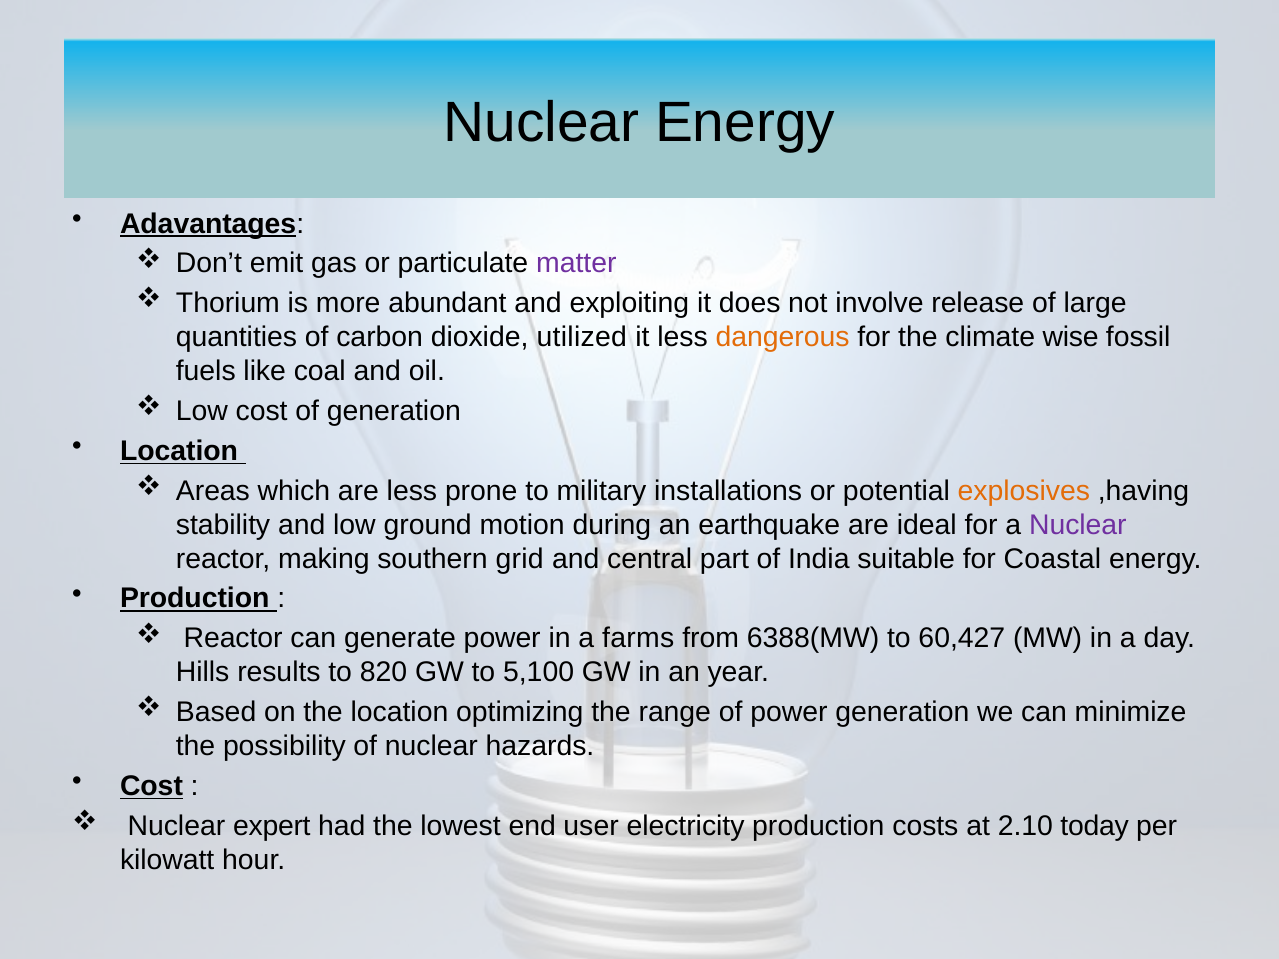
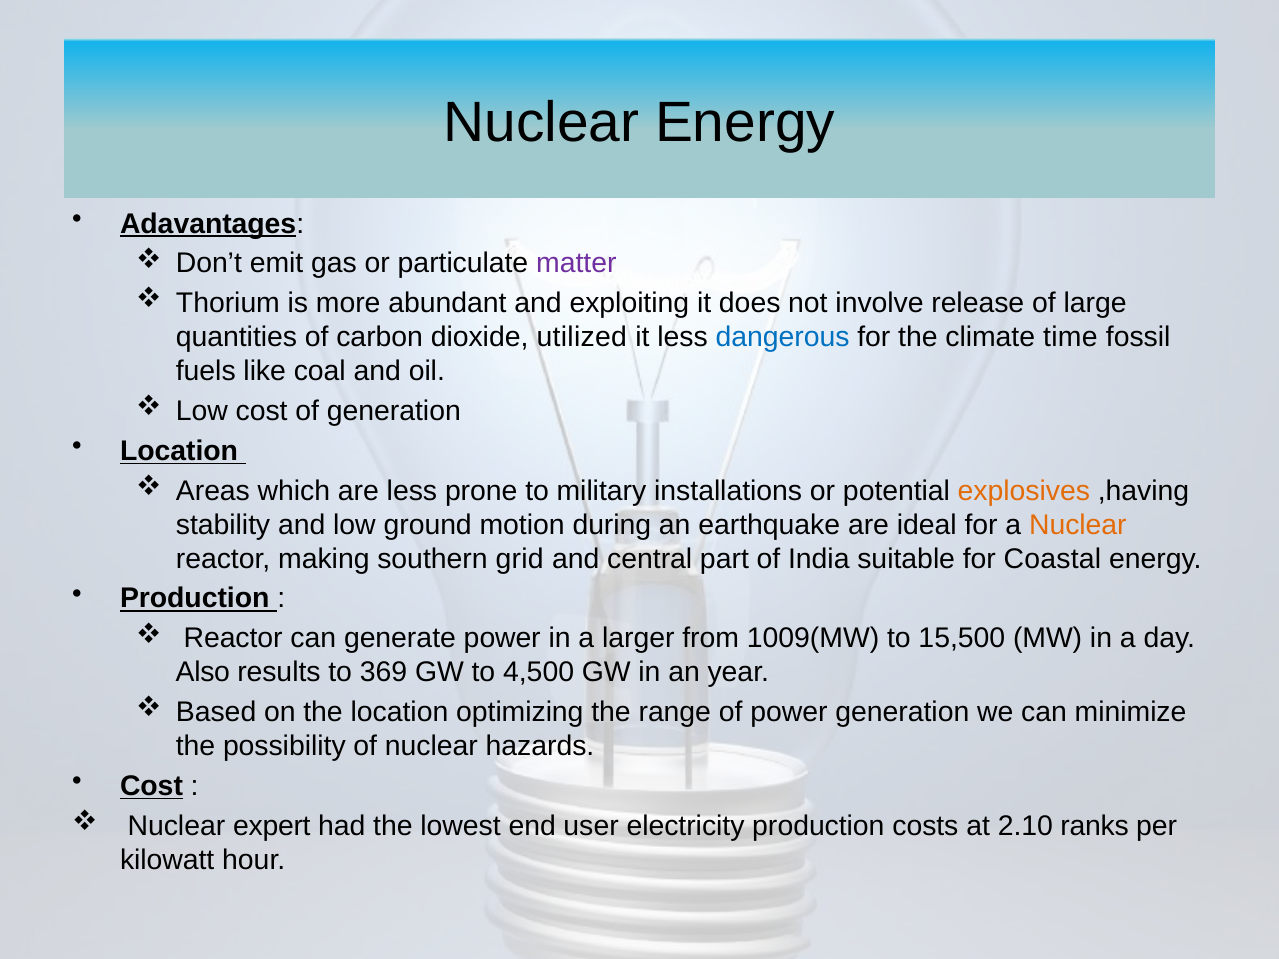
dangerous colour: orange -> blue
wise: wise -> time
Nuclear at (1078, 525) colour: purple -> orange
farms: farms -> larger
6388(MW: 6388(MW -> 1009(MW
60,427: 60,427 -> 15,500
Hills: Hills -> Also
820: 820 -> 369
5,100: 5,100 -> 4,500
today: today -> ranks
